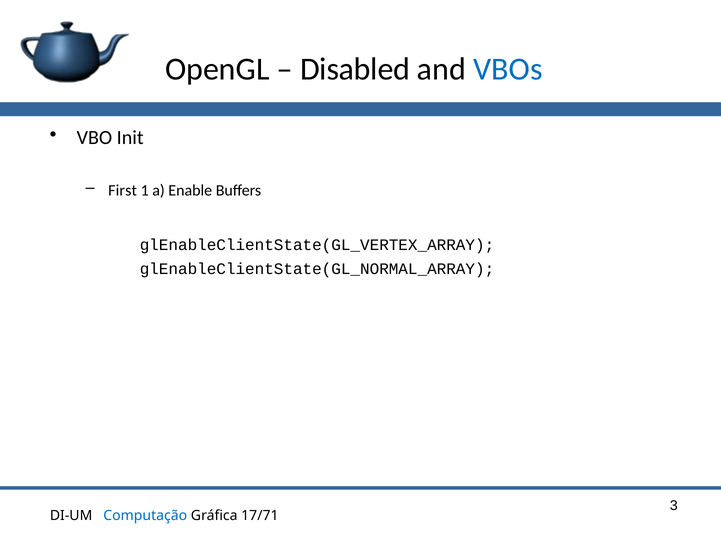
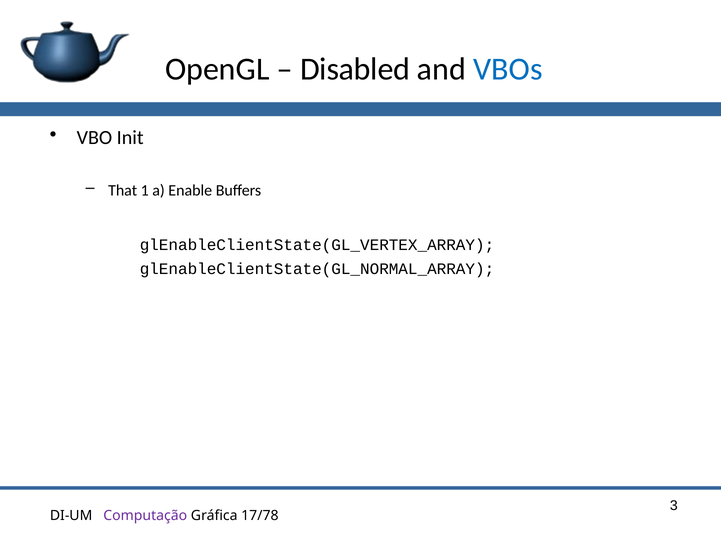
First: First -> That
Computação colour: blue -> purple
17/71: 17/71 -> 17/78
